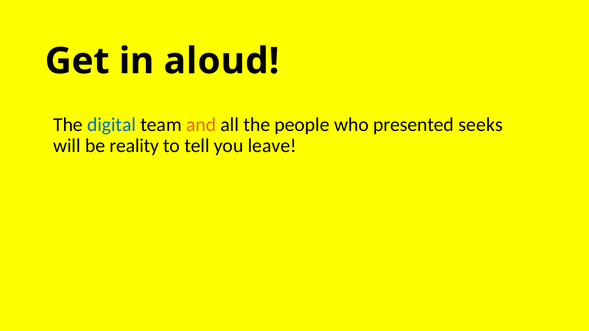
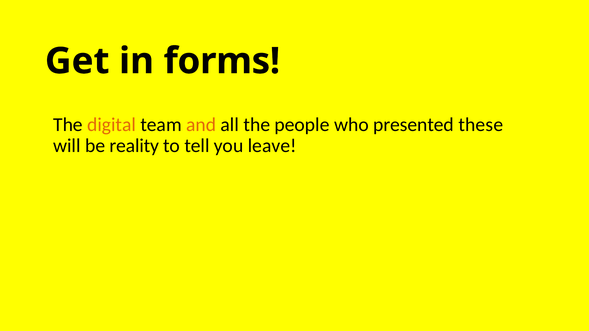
aloud: aloud -> forms
digital colour: blue -> orange
seeks: seeks -> these
